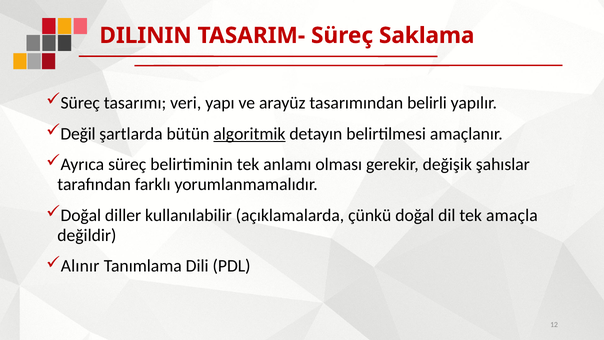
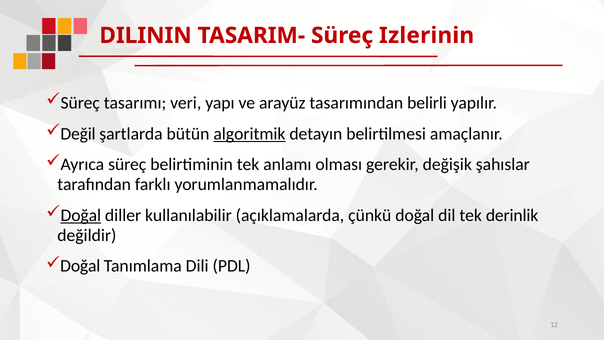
Saklama: Saklama -> Izlerinin
Doğal at (81, 215) underline: none -> present
amaçla: amaçla -> derinlik
Alınır at (80, 266): Alınır -> Doğal
